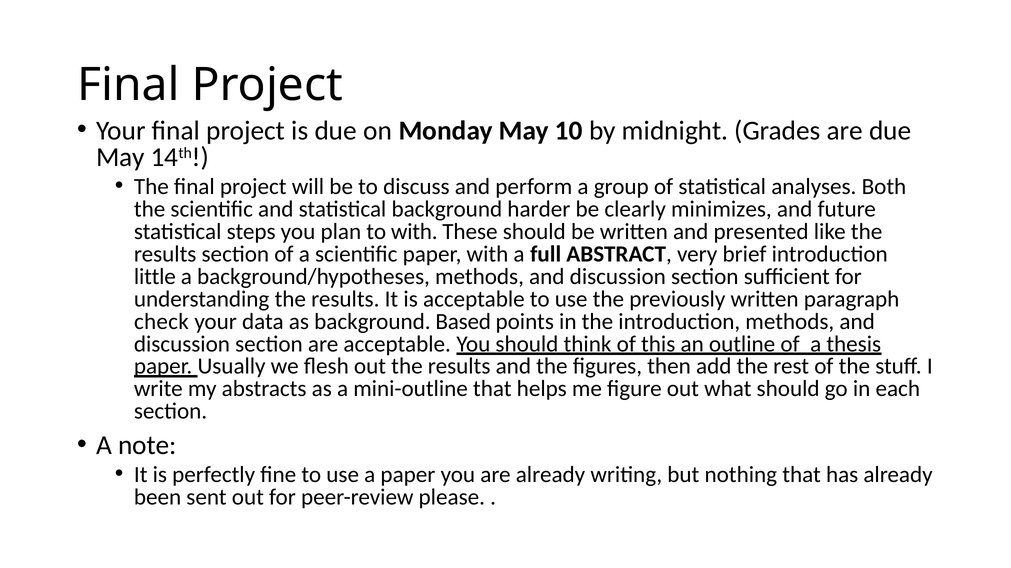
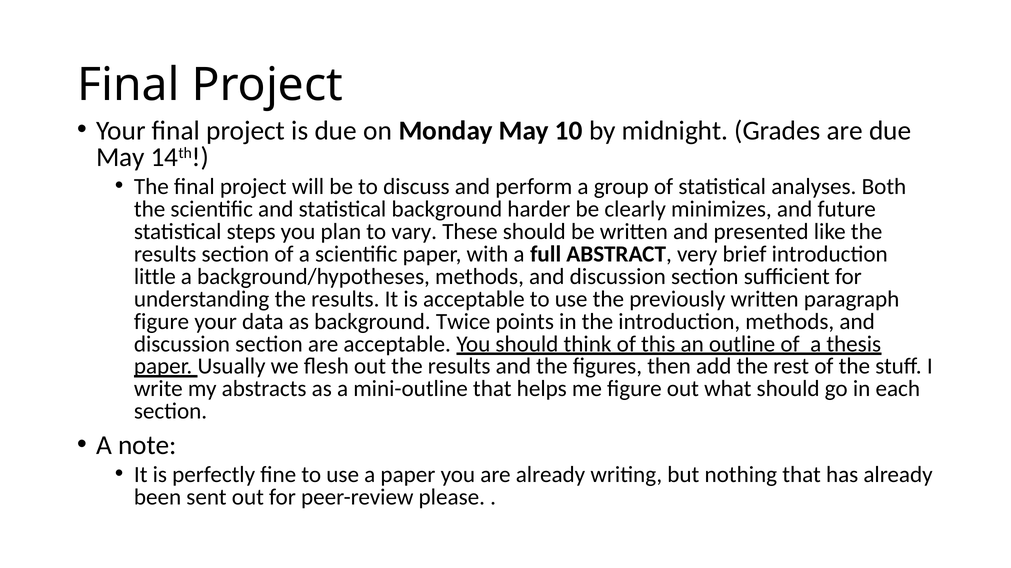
to with: with -> vary
check at (161, 322): check -> figure
Based: Based -> Twice
